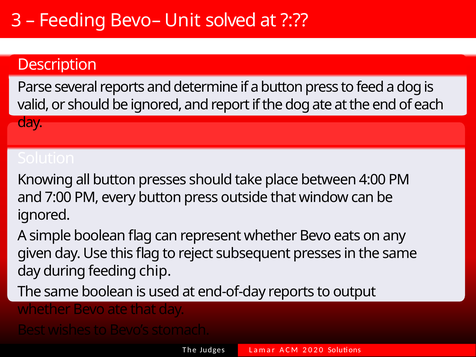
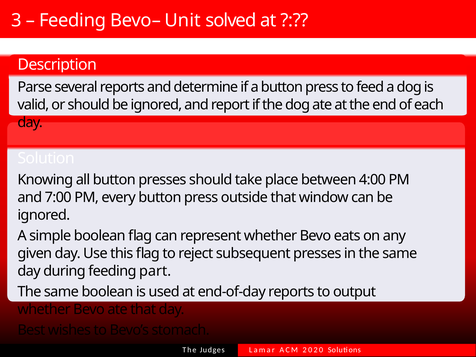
chip: chip -> part
